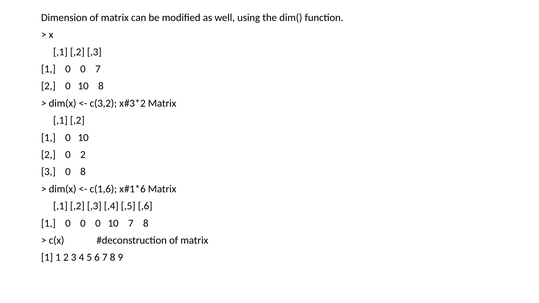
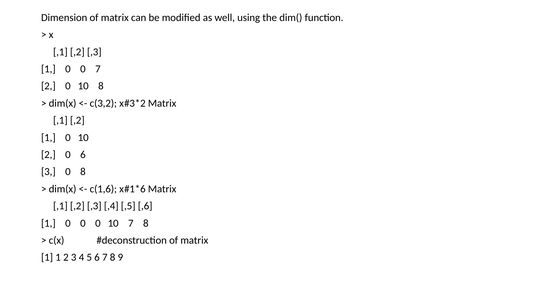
0 2: 2 -> 6
